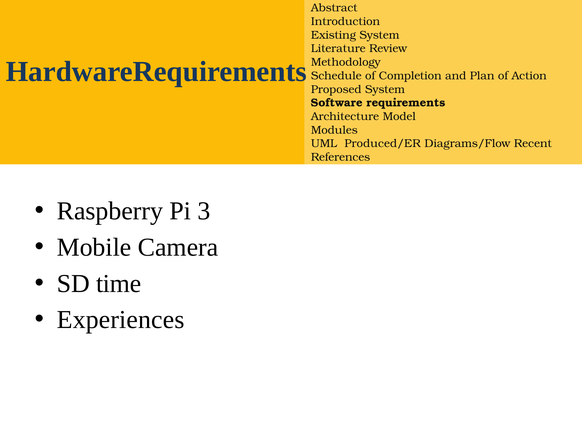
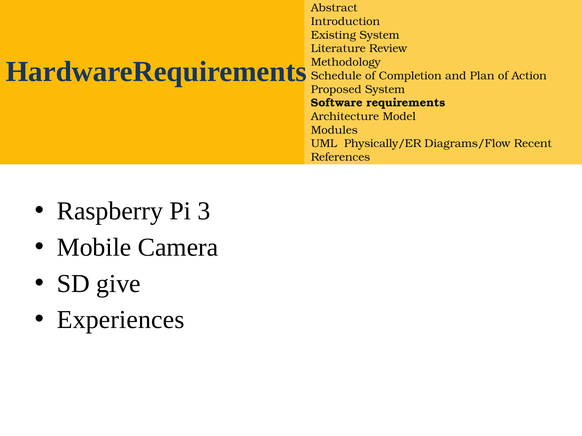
Produced/ER: Produced/ER -> Physically/ER
time: time -> give
